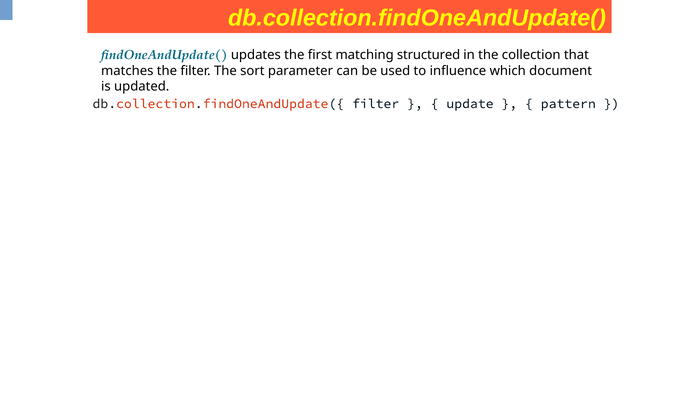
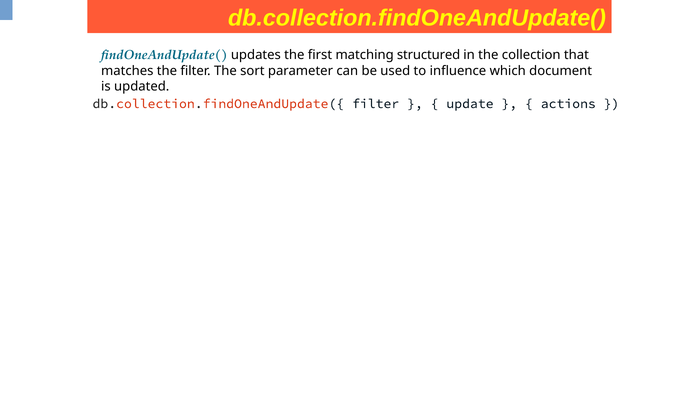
pattern: pattern -> actions
